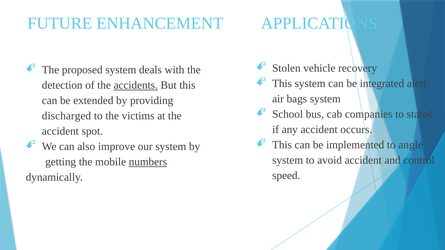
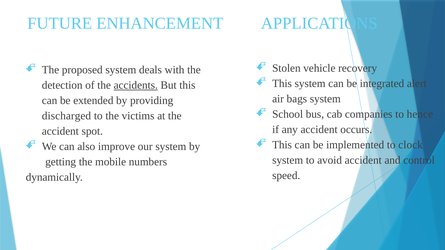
stated: stated -> hence
angle: angle -> clock
numbers underline: present -> none
